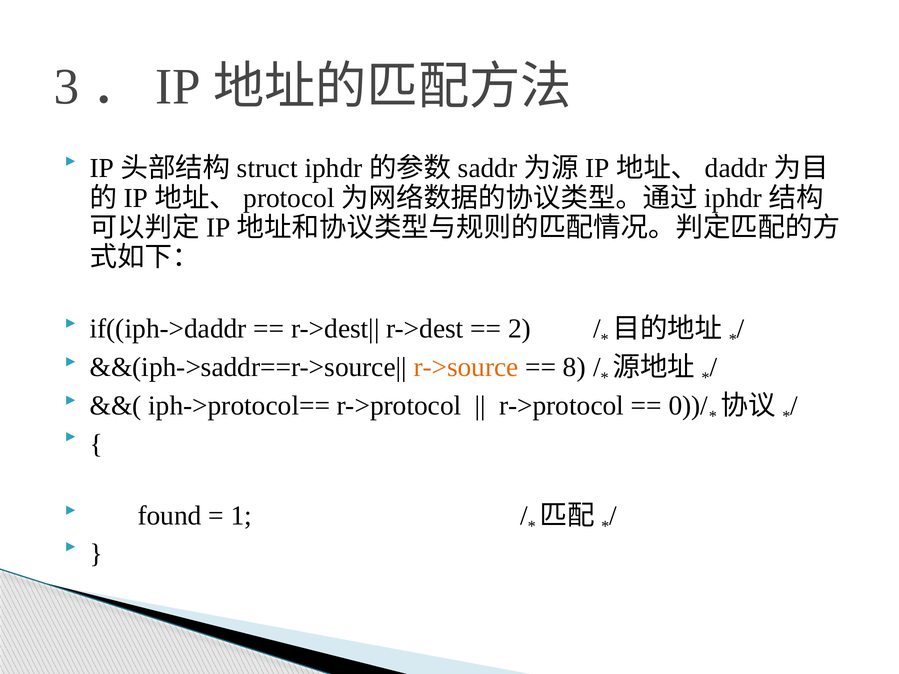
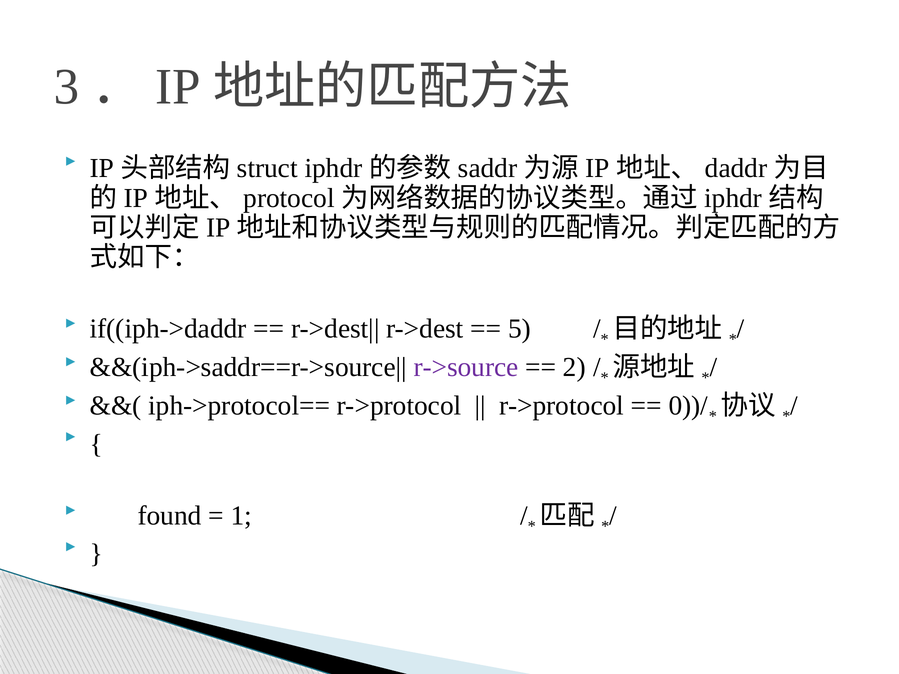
2: 2 -> 5
r->source colour: orange -> purple
8: 8 -> 2
